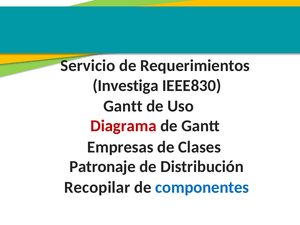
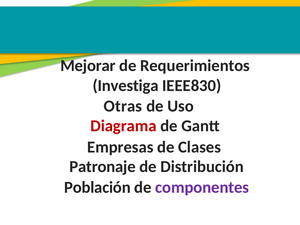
Servicio: Servicio -> Mejorar
Gantt at (123, 106): Gantt -> Otras
Recopilar: Recopilar -> Población
componentes colour: blue -> purple
